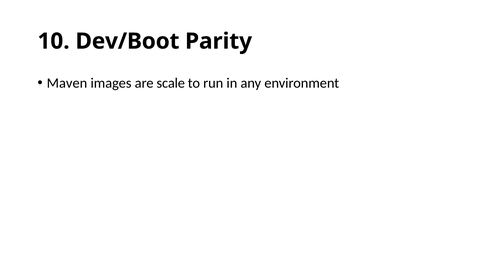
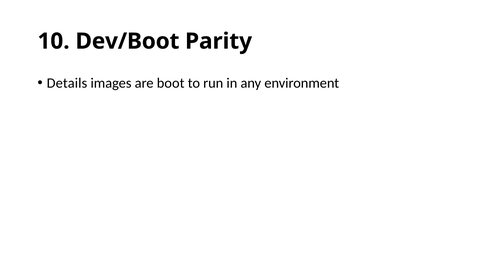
Maven: Maven -> Details
scale: scale -> boot
